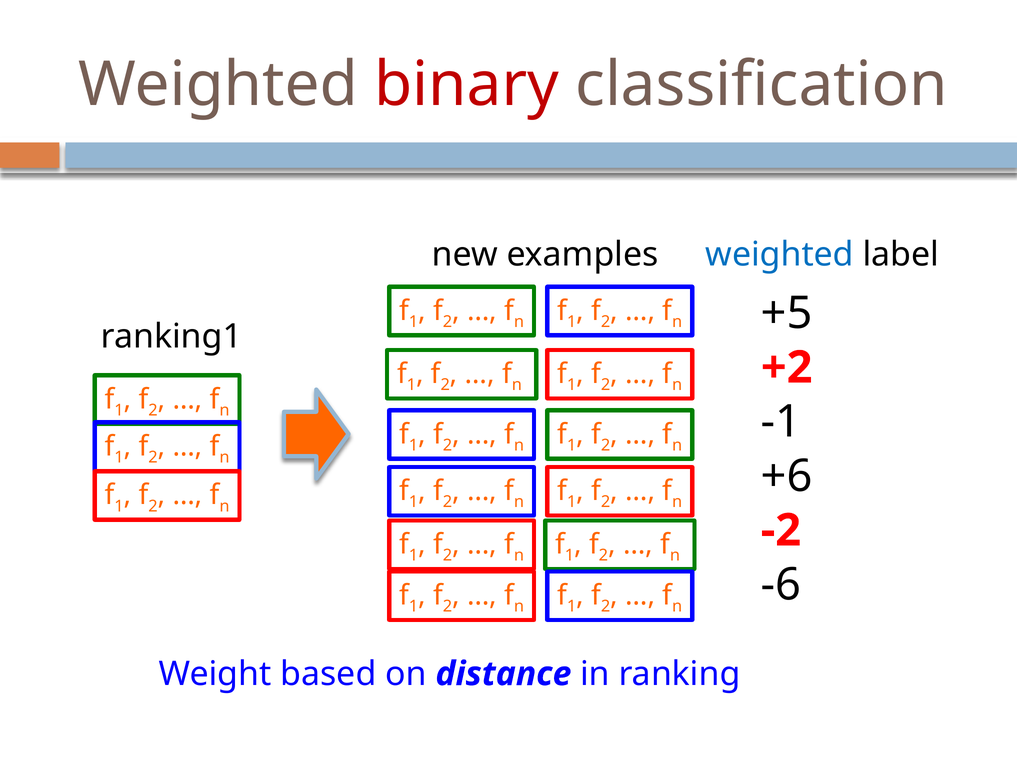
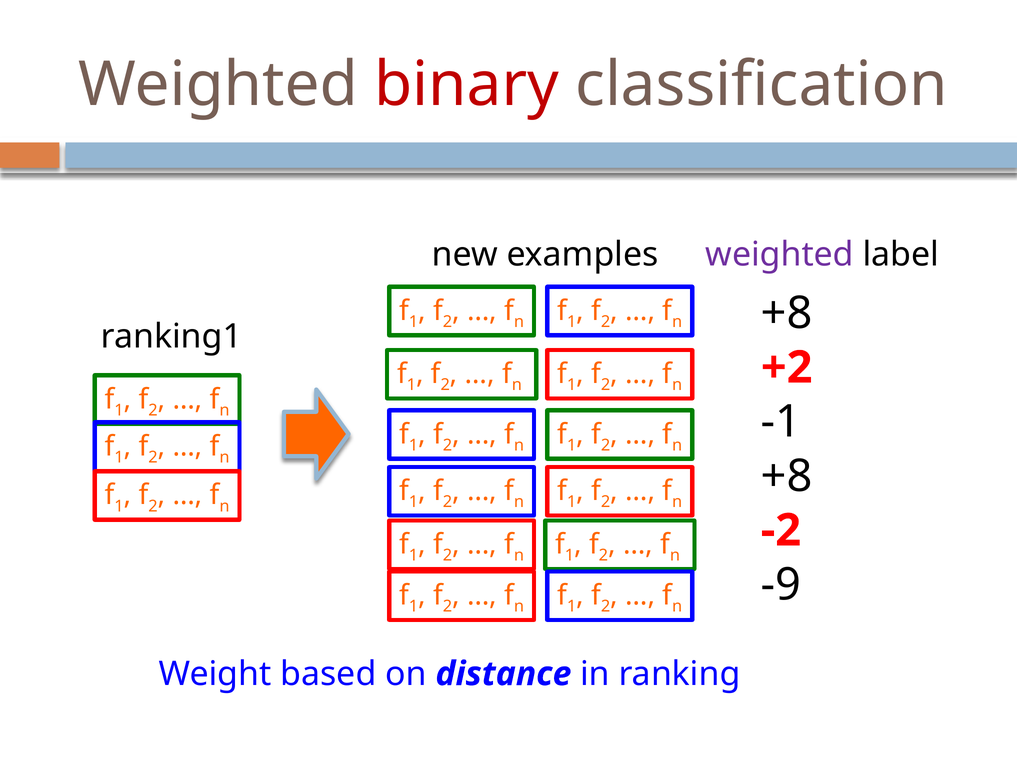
weighted at (780, 254) colour: blue -> purple
+5 at (787, 313): +5 -> +8
+6 at (787, 476): +6 -> +8
-6: -6 -> -9
